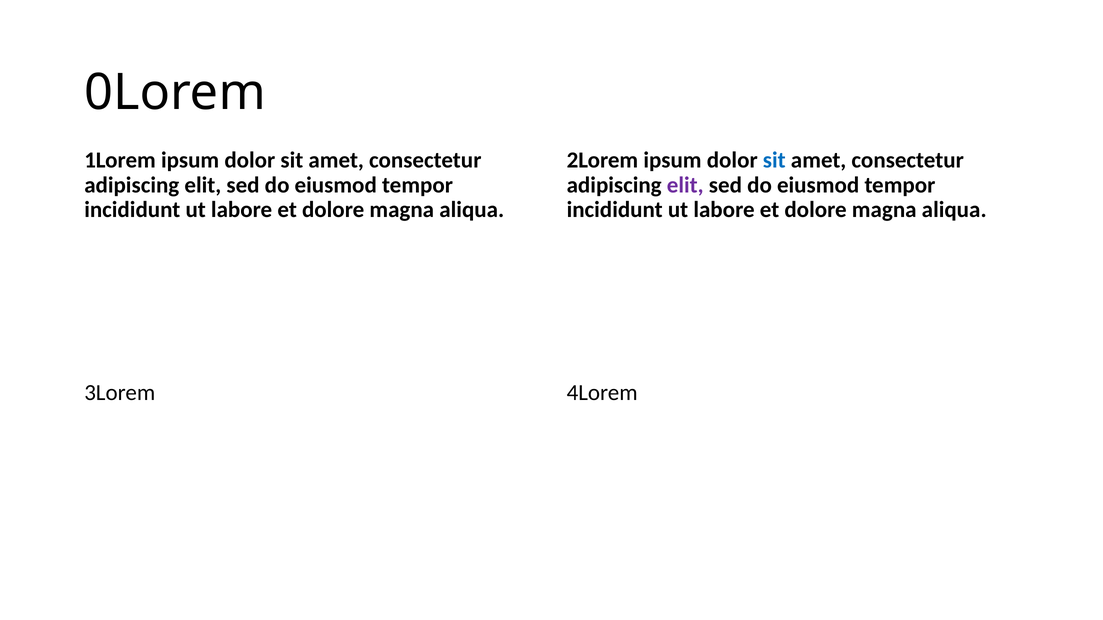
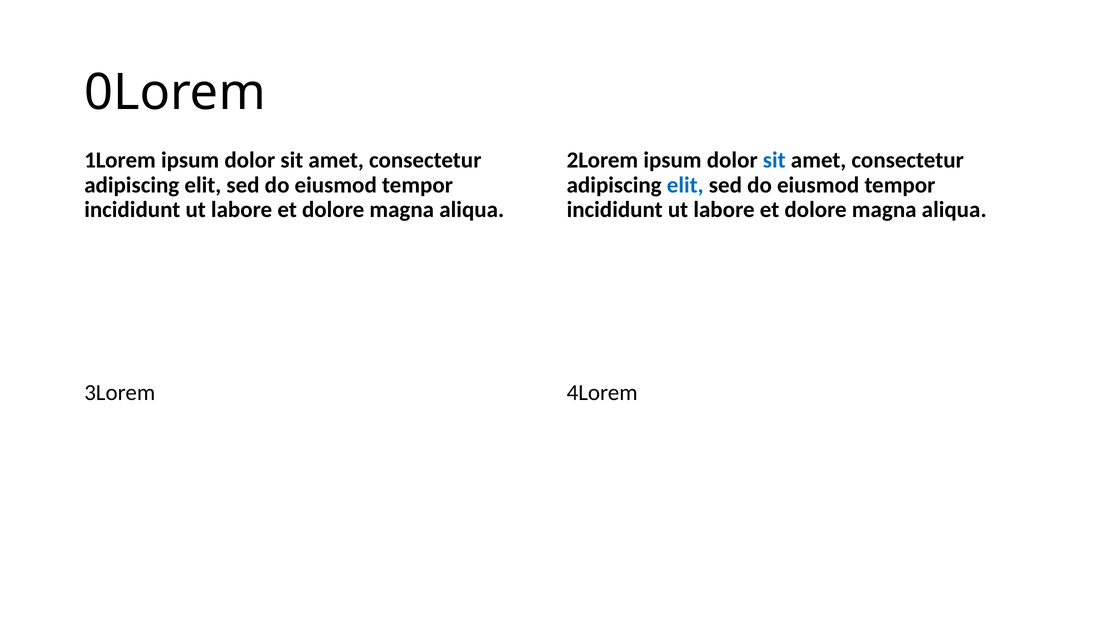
elit at (685, 185) colour: purple -> blue
